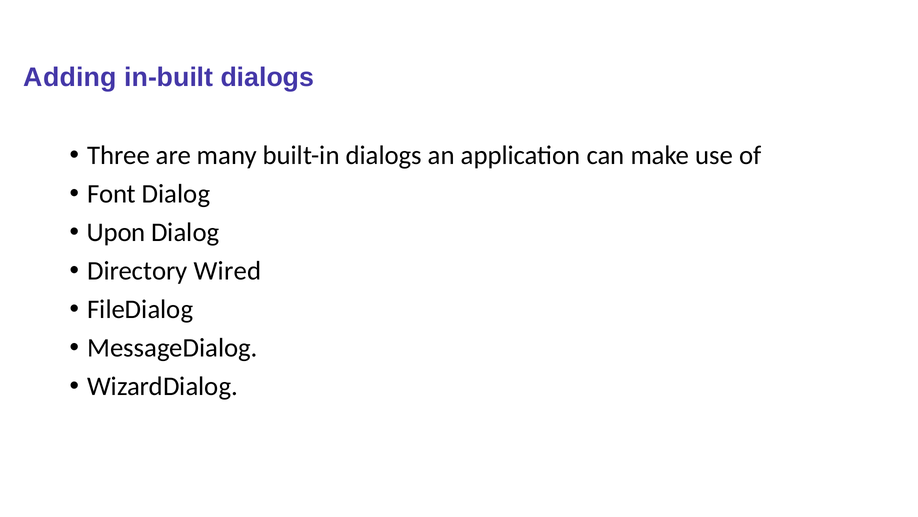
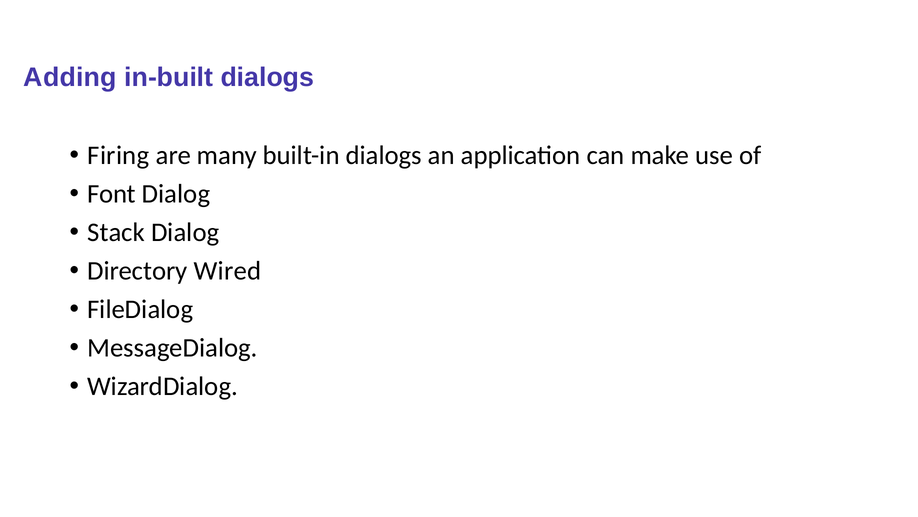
Three: Three -> Firing
Upon: Upon -> Stack
